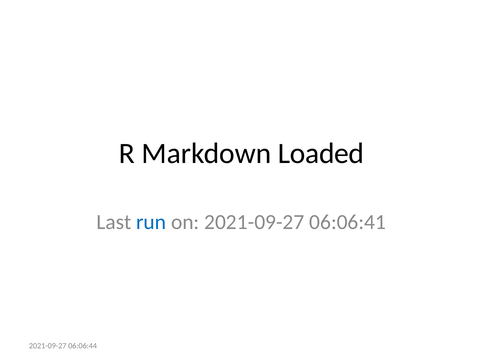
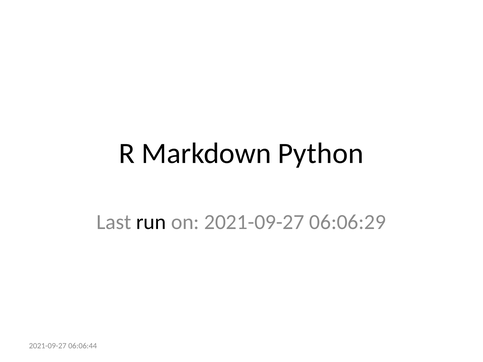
Loaded: Loaded -> Python
run colour: blue -> black
06:06:41: 06:06:41 -> 06:06:29
